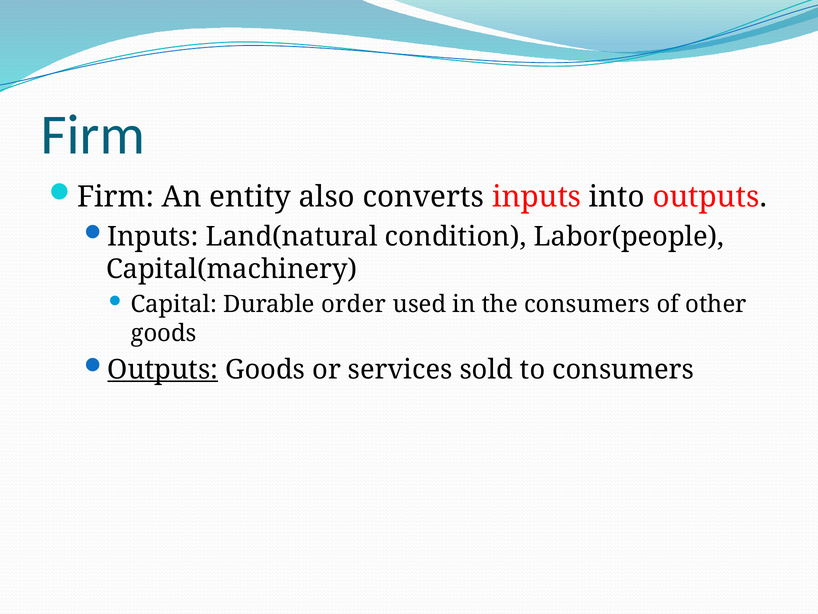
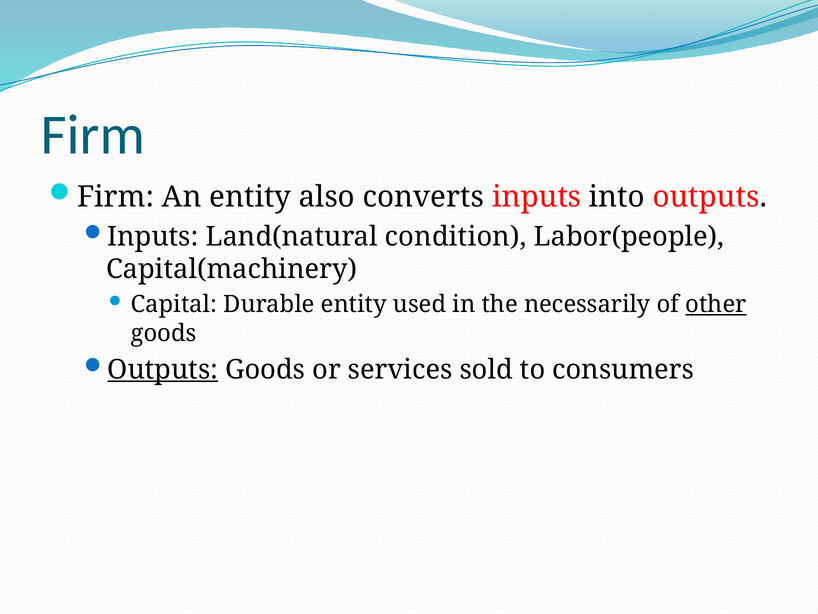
Durable order: order -> entity
the consumers: consumers -> necessarily
other underline: none -> present
